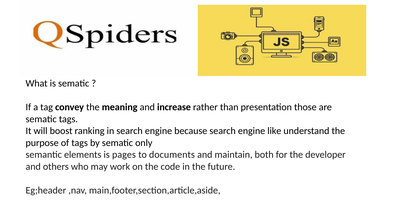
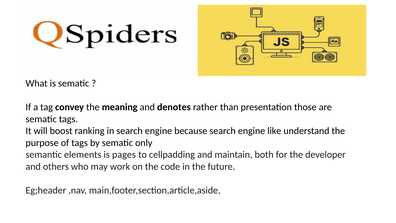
increase: increase -> denotes
documents: documents -> cellpadding
